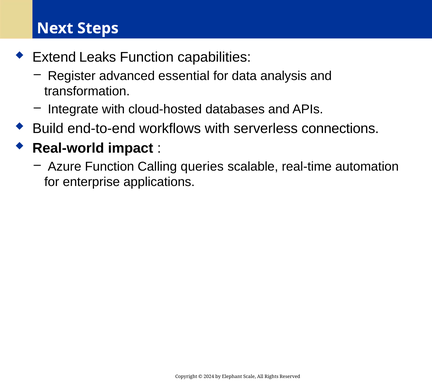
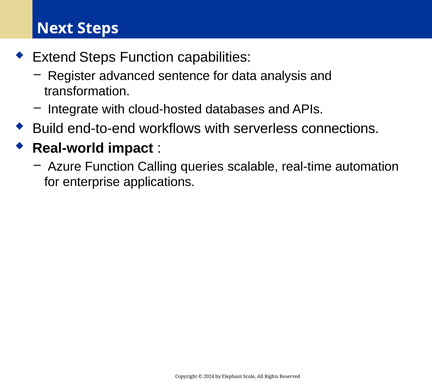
Extend Leaks: Leaks -> Steps
essential: essential -> sentence
